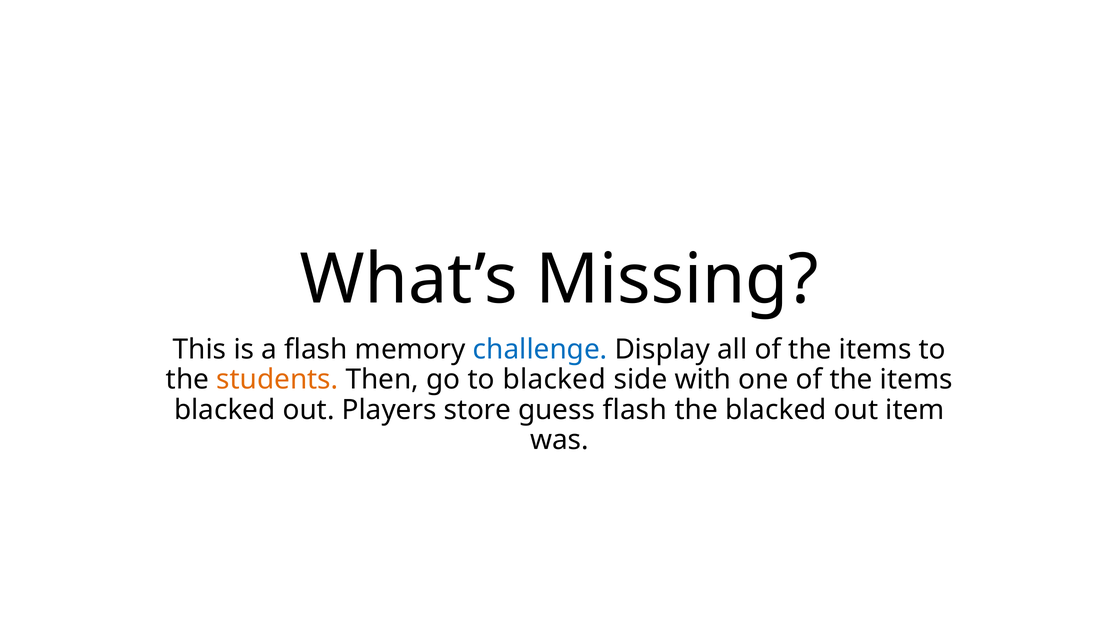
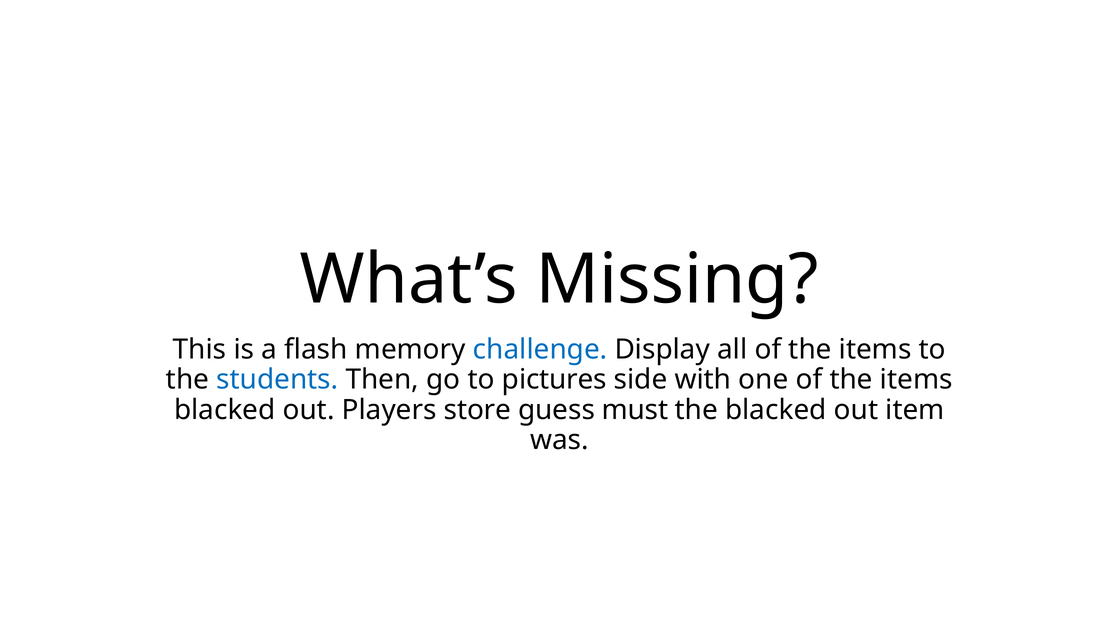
students colour: orange -> blue
to blacked: blacked -> pictures
guess flash: flash -> must
